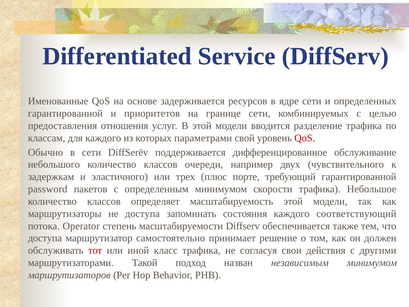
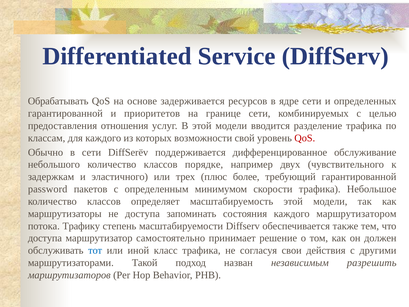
Именованные: Именованные -> Обрабатывать
параметрами: параметрами -> возможности
очереди: очереди -> порядке
порте: порте -> более
соответствующий: соответствующий -> маршрутизатором
Operator: Operator -> Трафику
тот colour: red -> blue
независимым минимумом: минимумом -> разрешить
